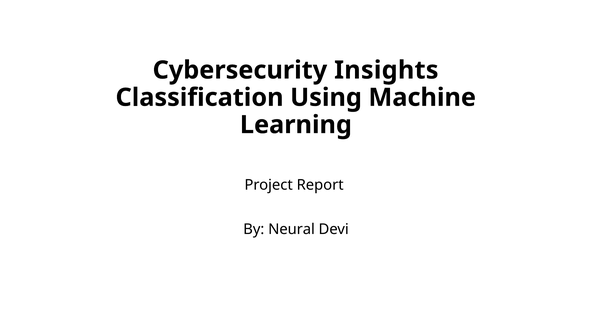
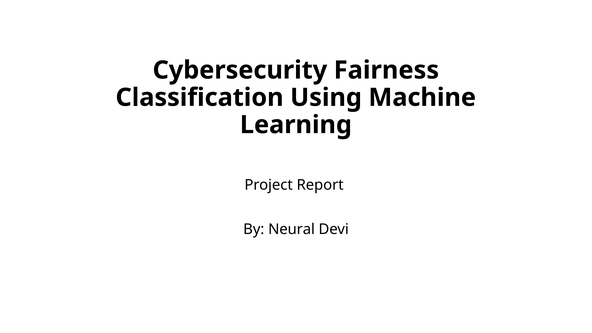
Insights: Insights -> Fairness
